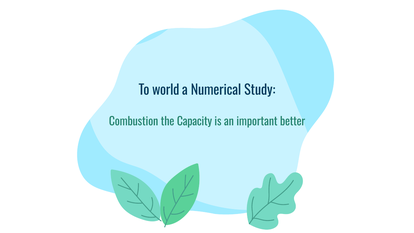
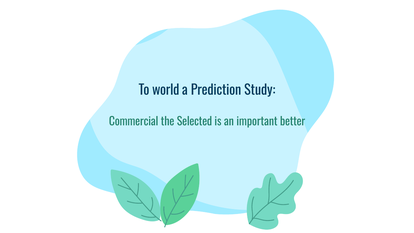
Numerical: Numerical -> Prediction
Combustion: Combustion -> Commercial
Capacity: Capacity -> Selected
